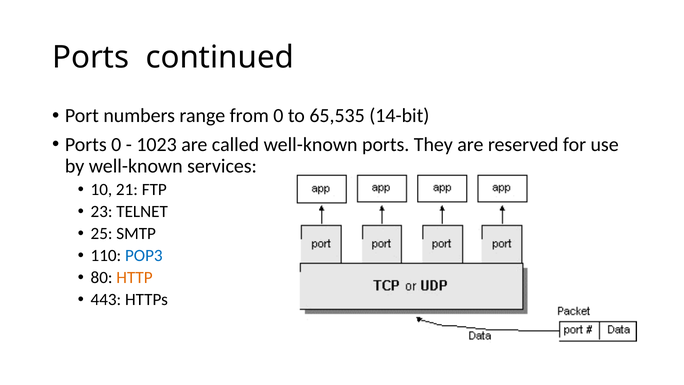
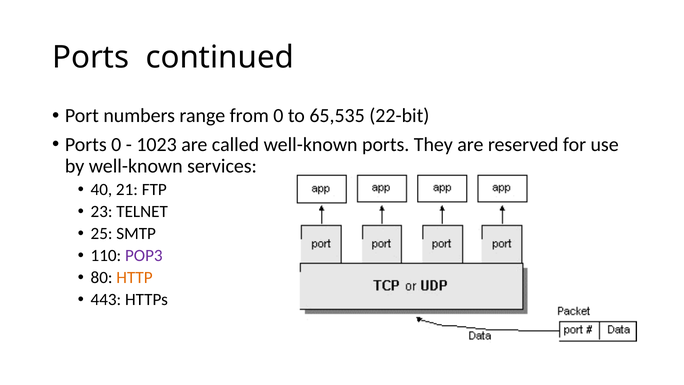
14-bit: 14-bit -> 22-bit
10: 10 -> 40
POP3 colour: blue -> purple
